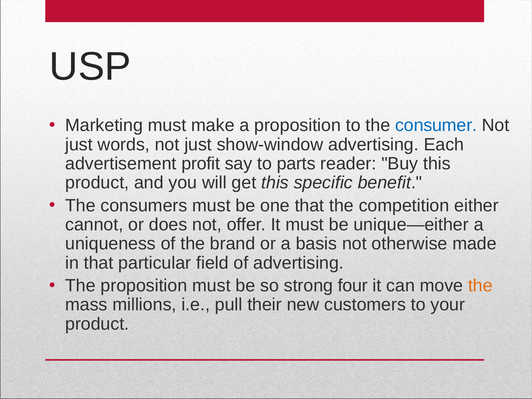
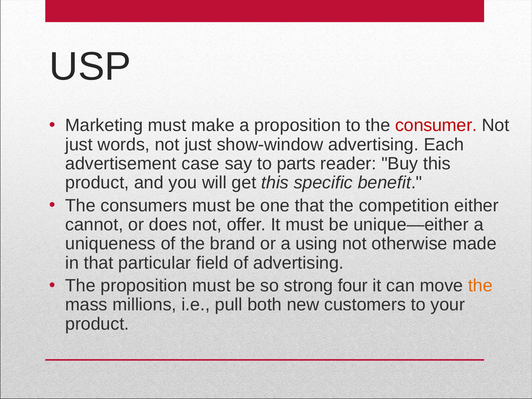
consumer colour: blue -> red
profit: profit -> case
basis: basis -> using
their: their -> both
